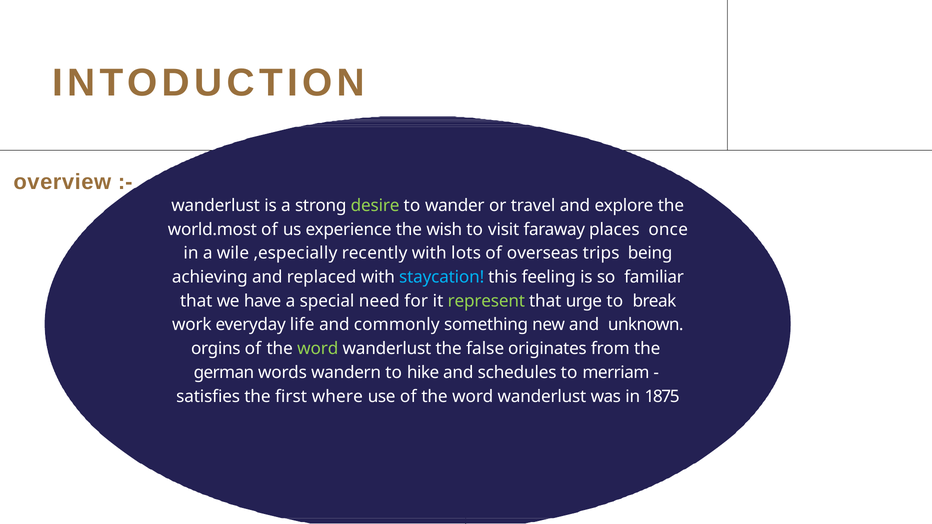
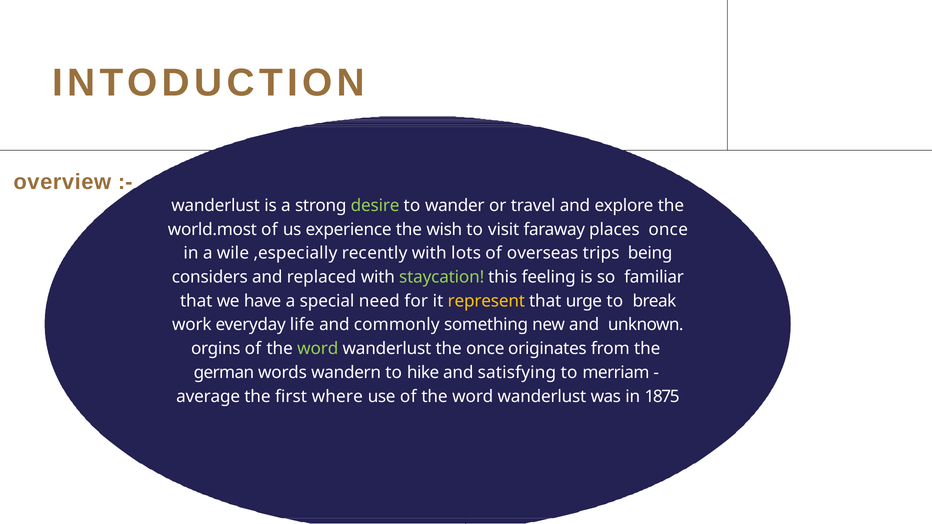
achieving: achieving -> considers
staycation colour: light blue -> light green
represent colour: light green -> yellow
the false: false -> once
schedules: schedules -> satisfying
satisfies: satisfies -> average
